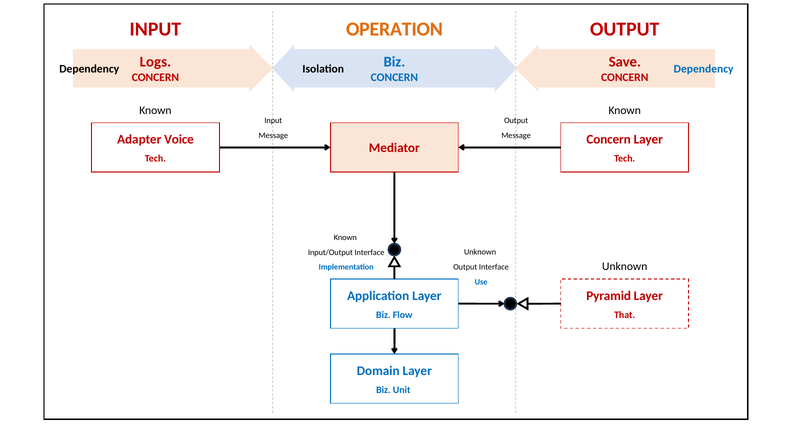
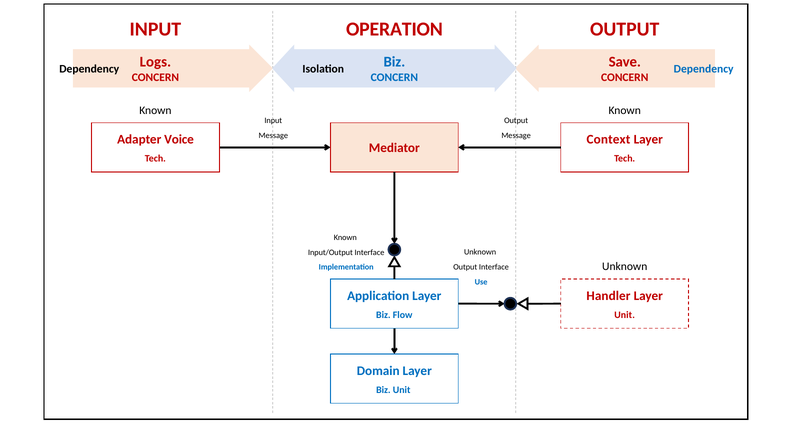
OPERATION colour: orange -> red
Concern at (609, 140): Concern -> Context
Pyramid: Pyramid -> Handler
That at (625, 315): That -> Unit
